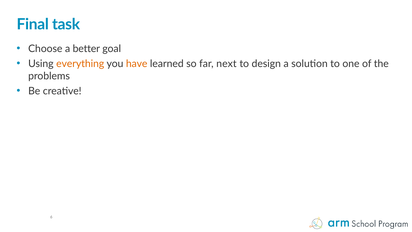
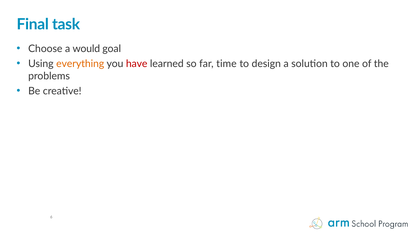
better: better -> would
have colour: orange -> red
next: next -> time
